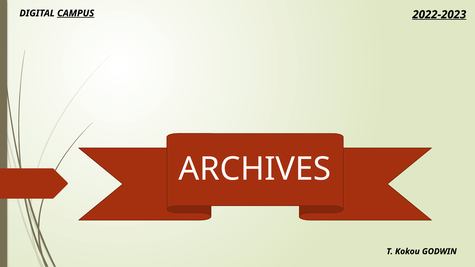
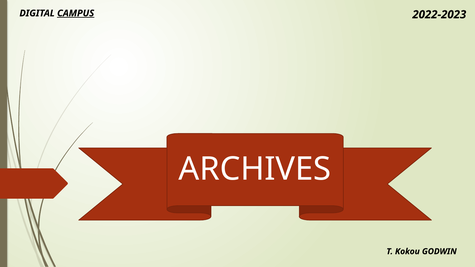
2022-2023 underline: present -> none
